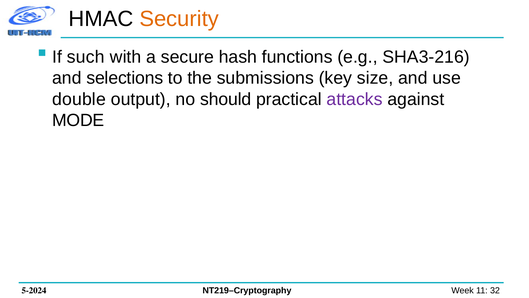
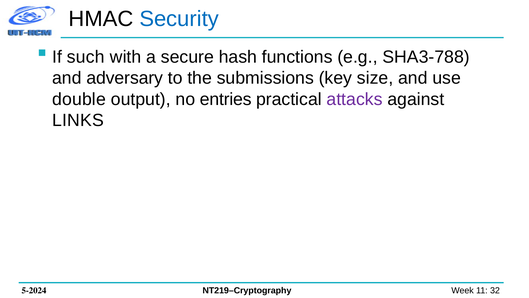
Security colour: orange -> blue
SHA3-216: SHA3-216 -> SHA3-788
selections: selections -> adversary
should: should -> entries
MODE: MODE -> LINKS
